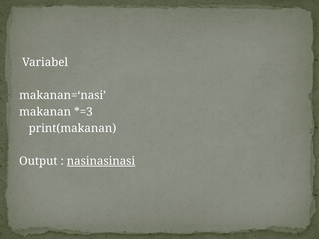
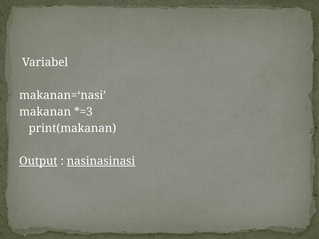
Output underline: none -> present
